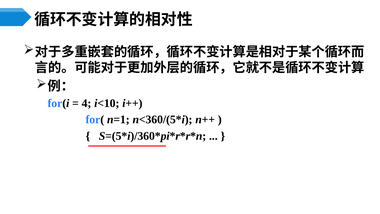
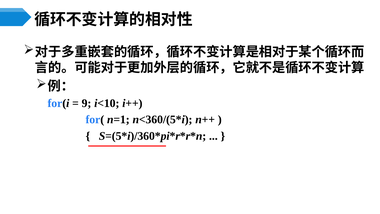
4: 4 -> 9
